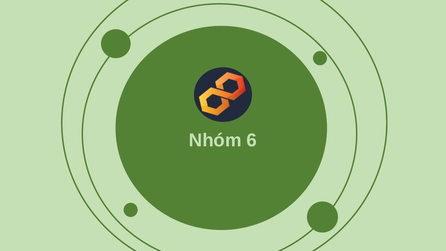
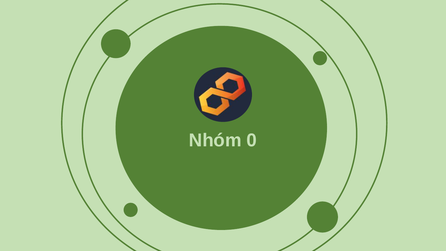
6: 6 -> 0
